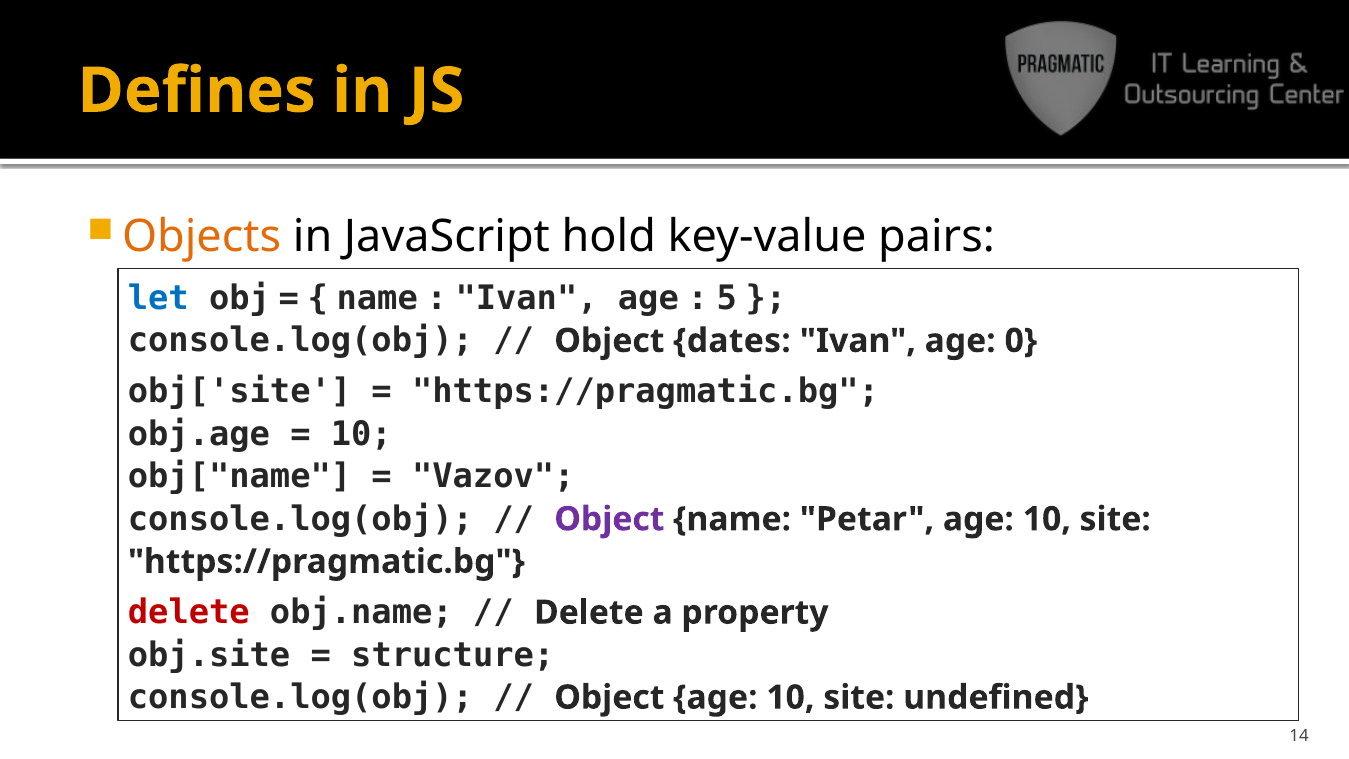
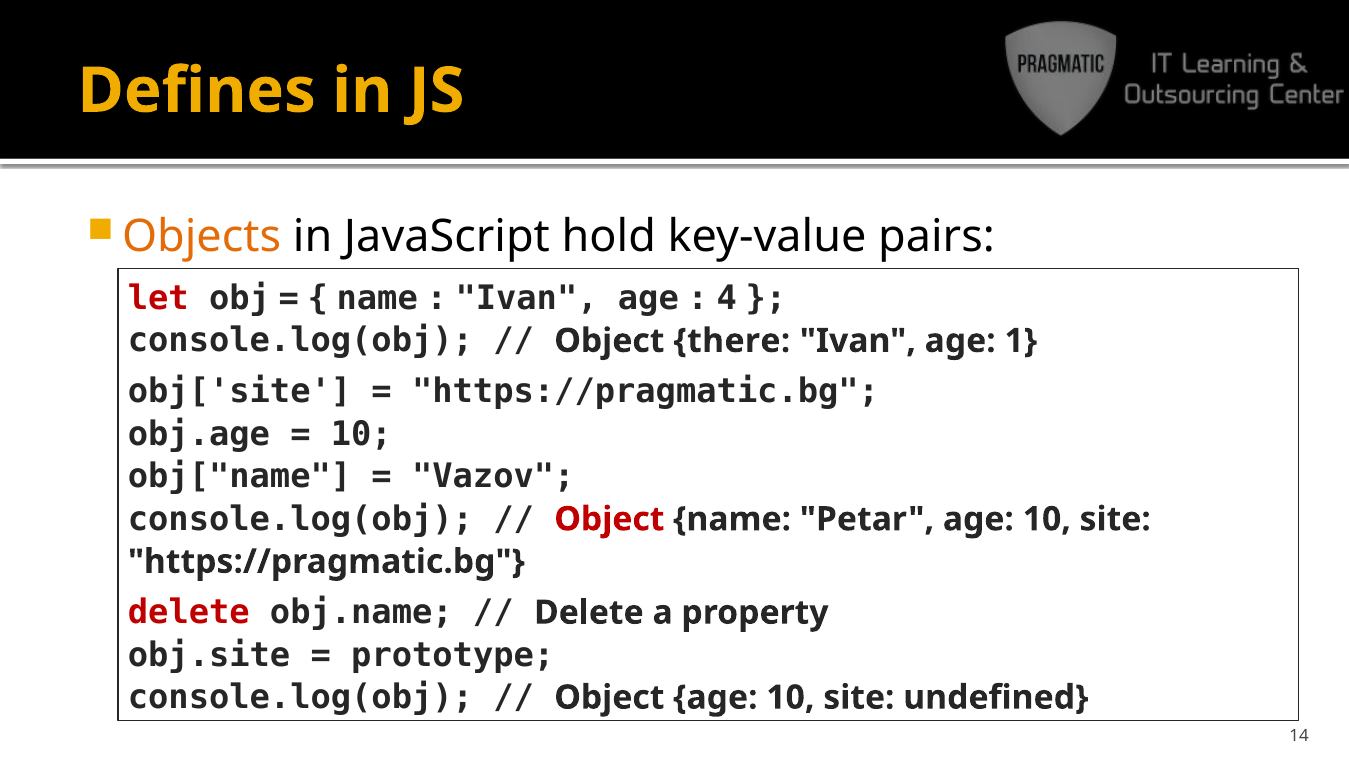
let colour: blue -> red
5: 5 -> 4
dates: dates -> there
0: 0 -> 1
Object at (609, 519) colour: purple -> red
structure: structure -> prototype
